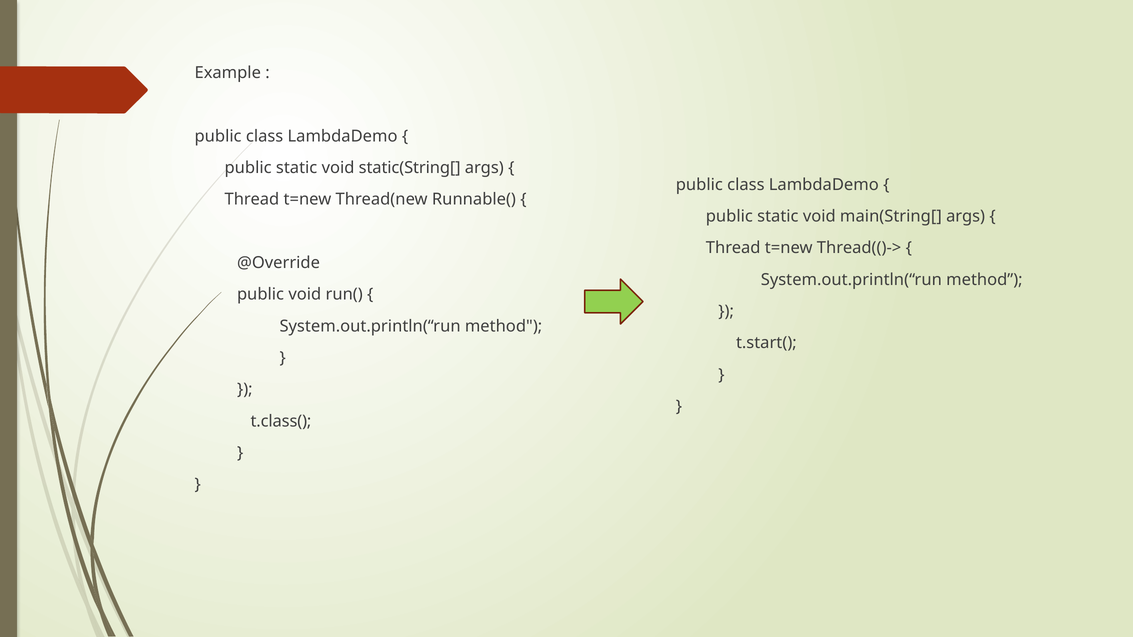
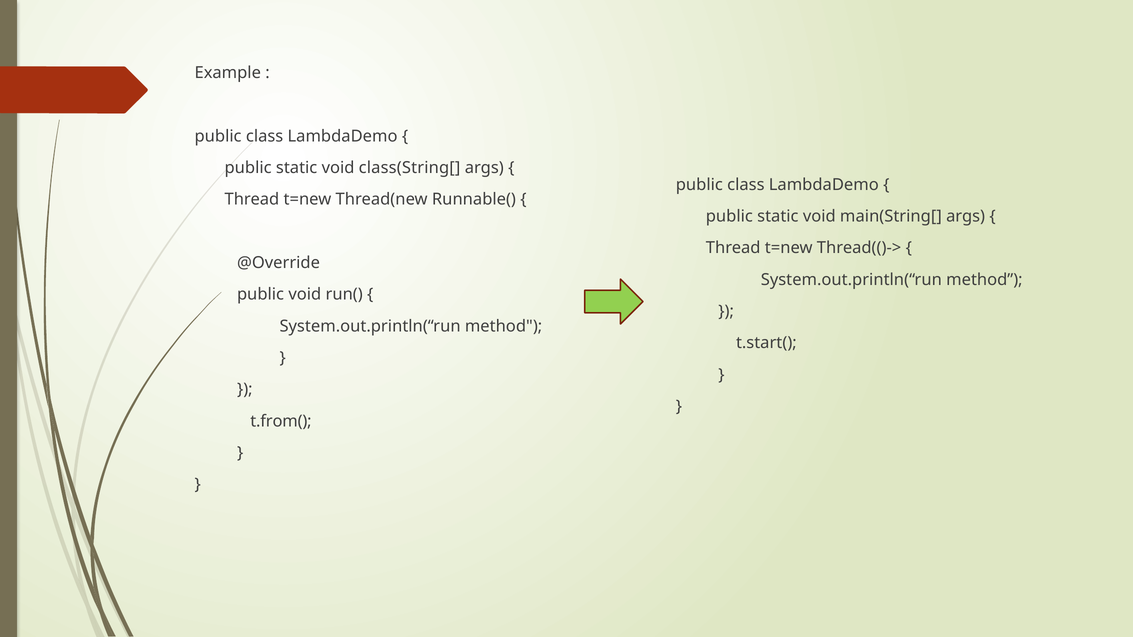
static(String[: static(String[ -> class(String[
t.class(: t.class( -> t.from(
